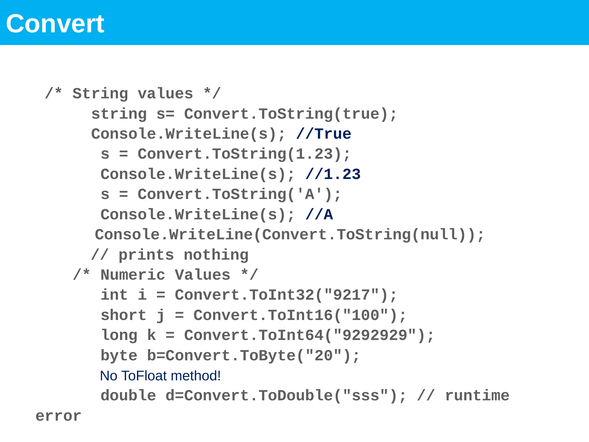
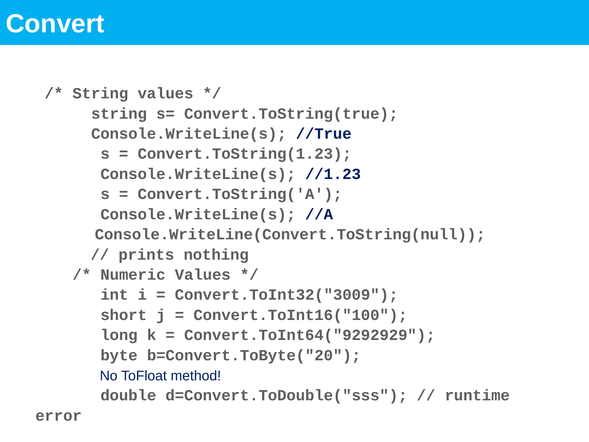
Convert.ToInt32("9217: Convert.ToInt32("9217 -> Convert.ToInt32("3009
